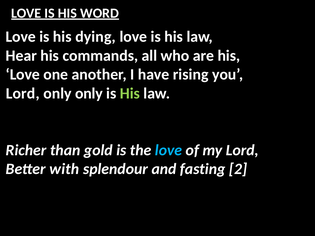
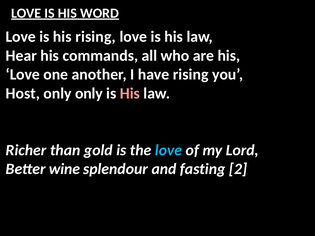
his dying: dying -> rising
Lord at (23, 94): Lord -> Host
His at (130, 94) colour: light green -> pink
with: with -> wine
